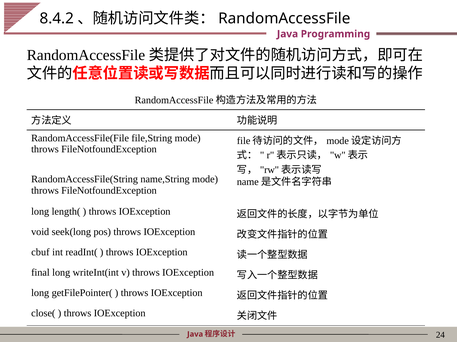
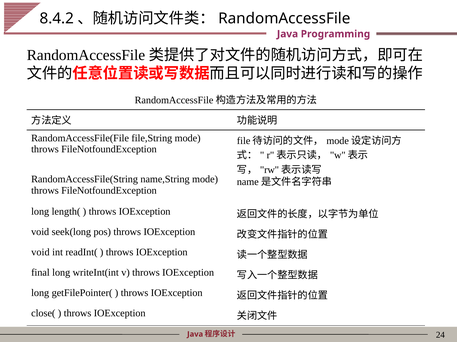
cbuf at (40, 253): cbuf -> void
